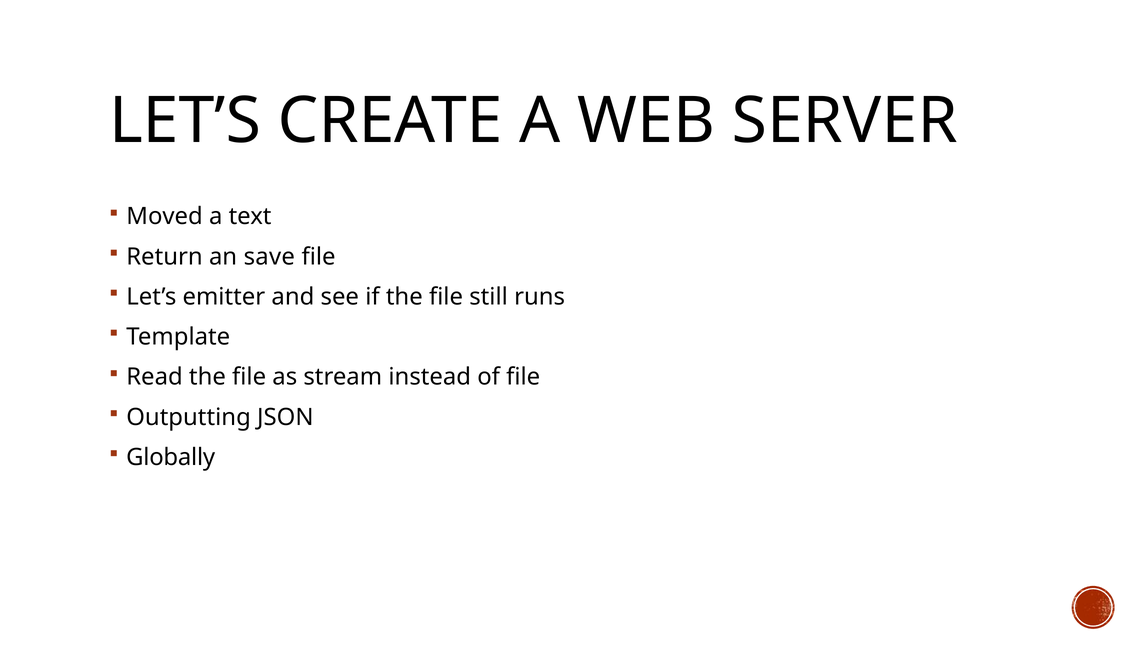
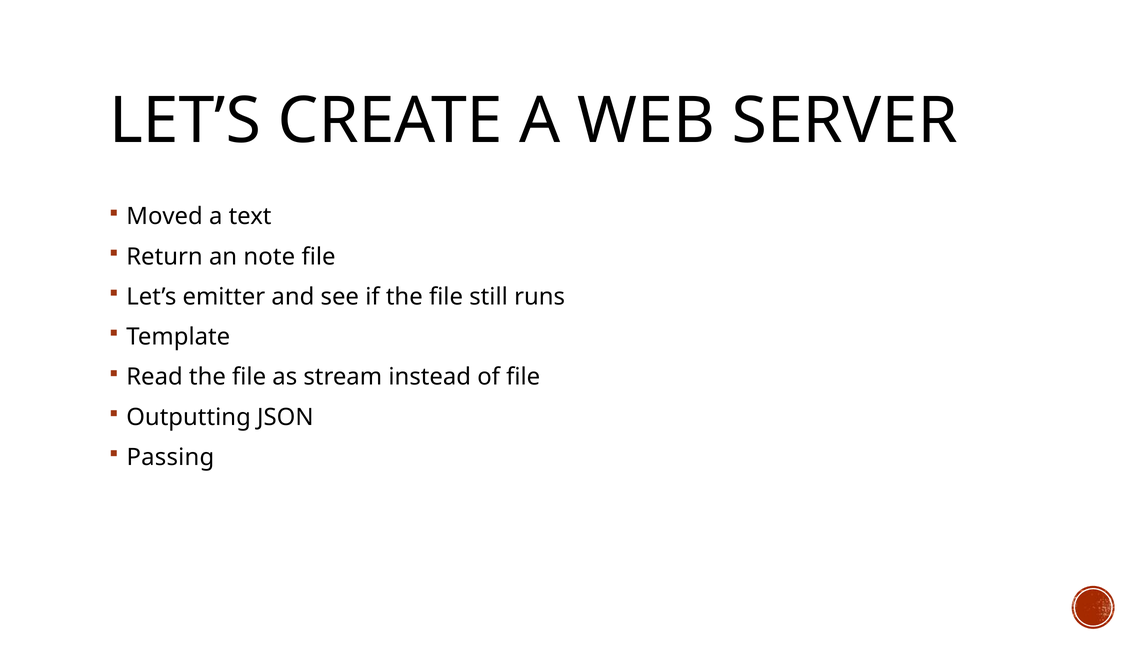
save: save -> note
Globally: Globally -> Passing
